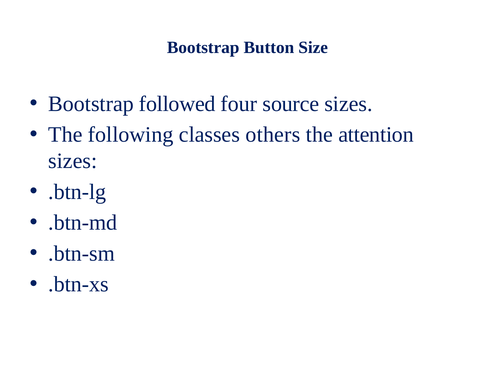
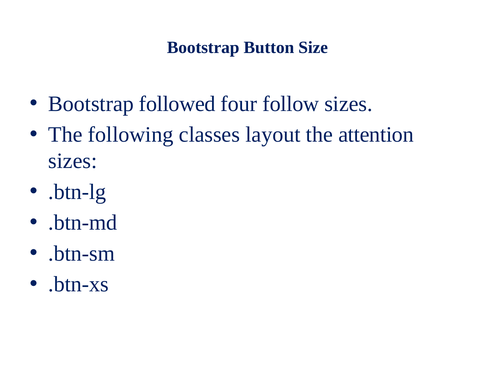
source: source -> follow
others: others -> layout
